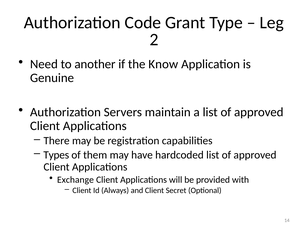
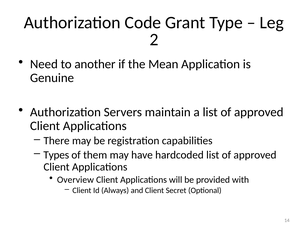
Know: Know -> Mean
Exchange: Exchange -> Overview
